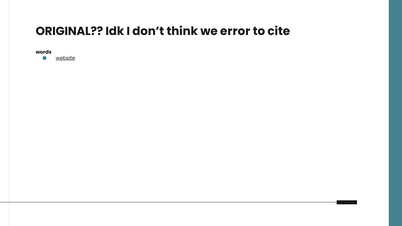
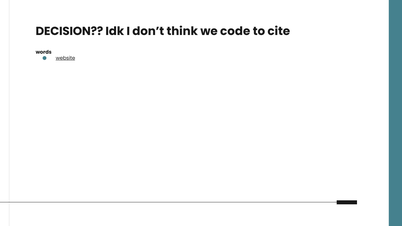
ORIGINAL: ORIGINAL -> DECISION
error: error -> code
